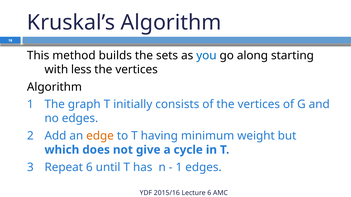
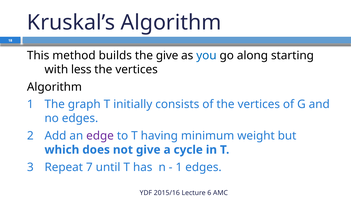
the sets: sets -> give
edge colour: orange -> purple
Repeat 6: 6 -> 7
